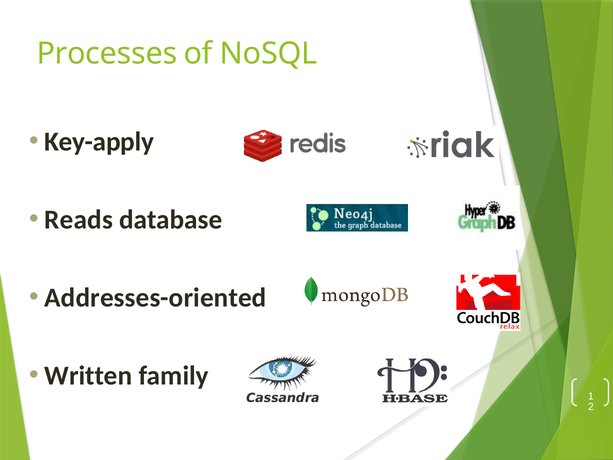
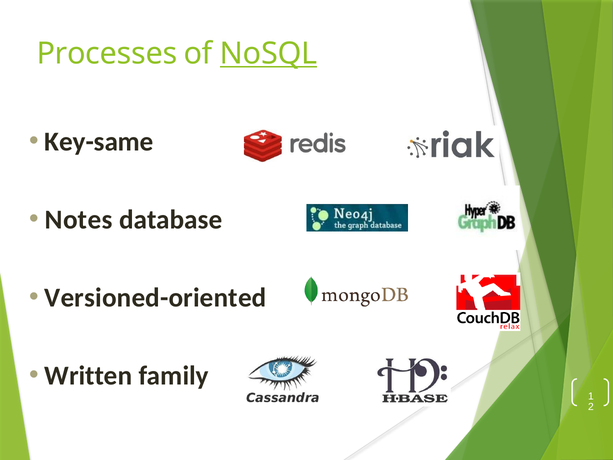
NoSQL underline: none -> present
Key-apply: Key-apply -> Key-same
Reads: Reads -> Notes
Addresses-oriented: Addresses-oriented -> Versioned-oriented
